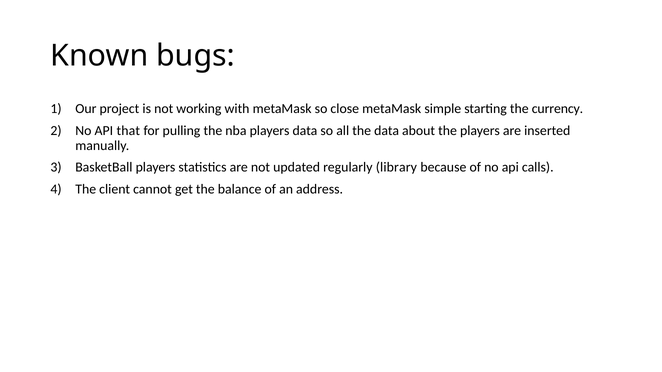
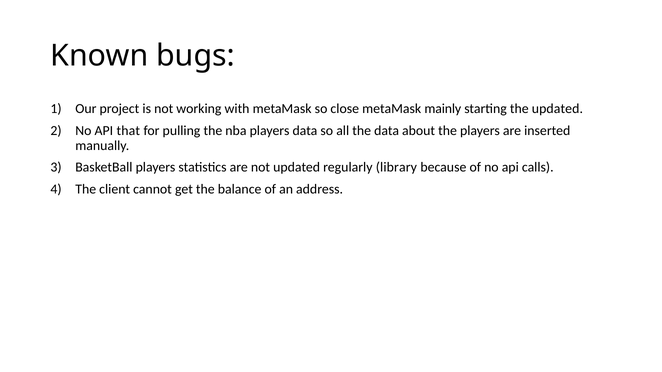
simple: simple -> mainly
the currency: currency -> updated
